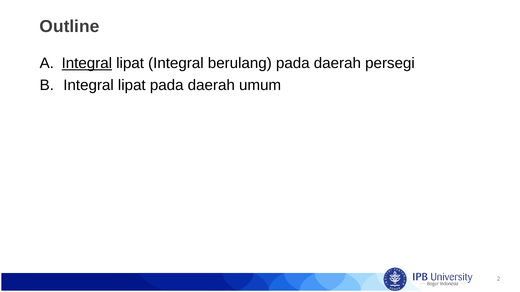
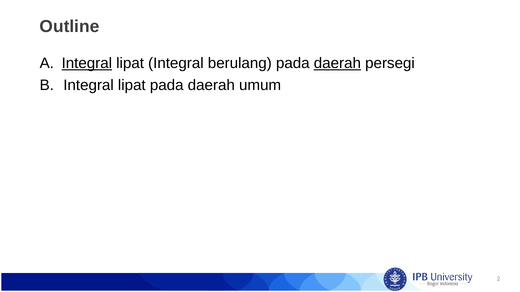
daerah at (337, 63) underline: none -> present
